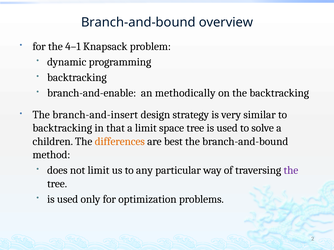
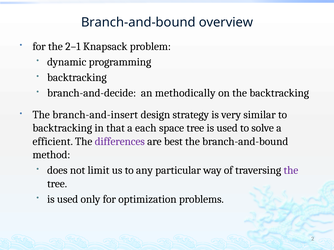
4–1: 4–1 -> 2–1
branch-and-enable: branch-and-enable -> branch-and-decide
a limit: limit -> each
children: children -> efficient
differences colour: orange -> purple
